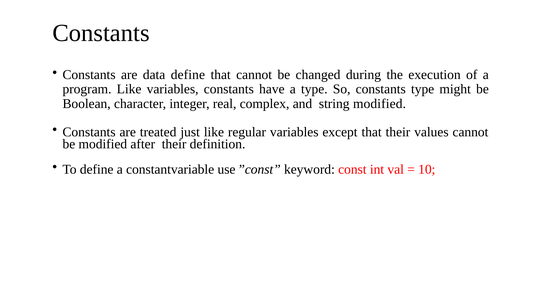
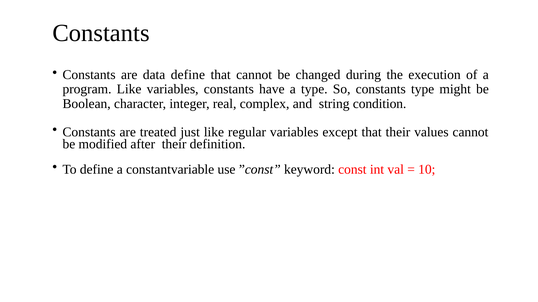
string modified: modified -> condition
